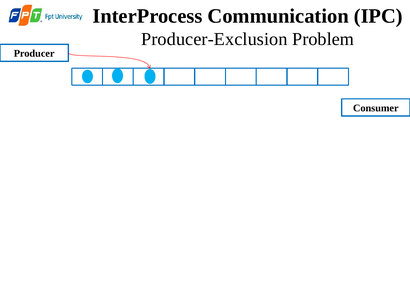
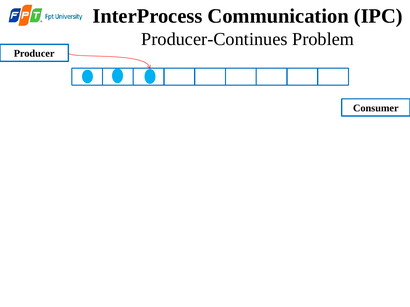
Producer-Exclusion: Producer-Exclusion -> Producer-Continues
